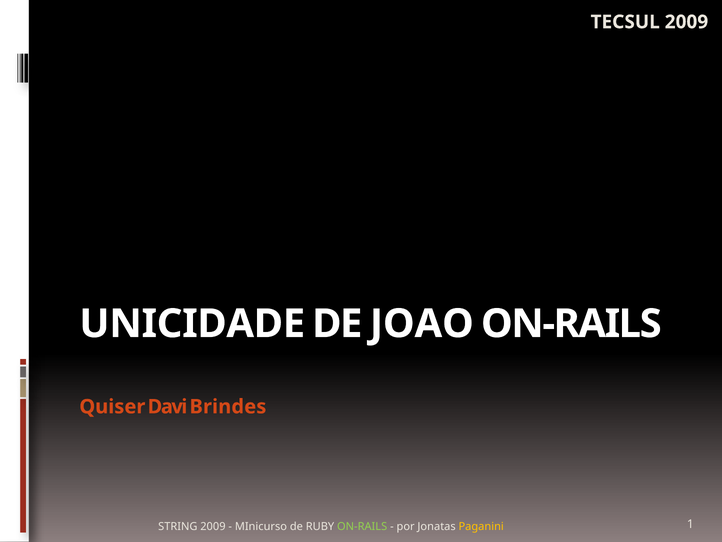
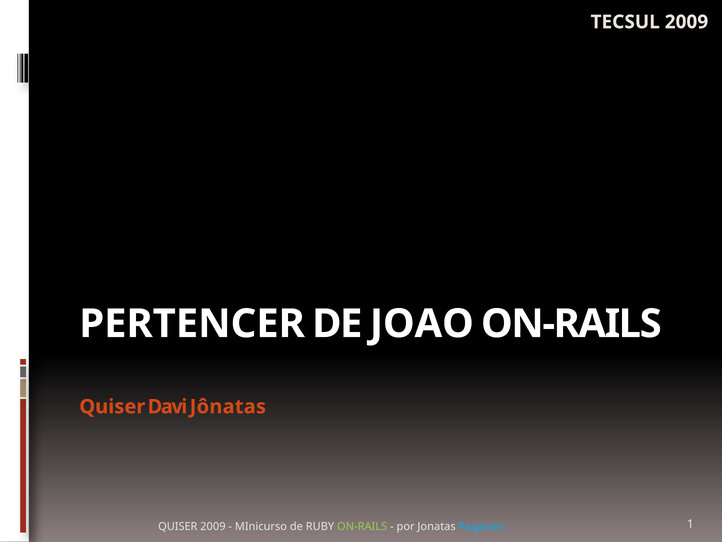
UNICIDADE: UNICIDADE -> PERTENCER
Brindes: Brindes -> Jônatas
STRING at (178, 526): STRING -> QUISER
Paganini colour: yellow -> light blue
